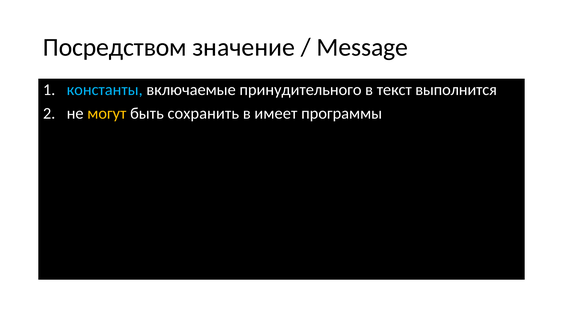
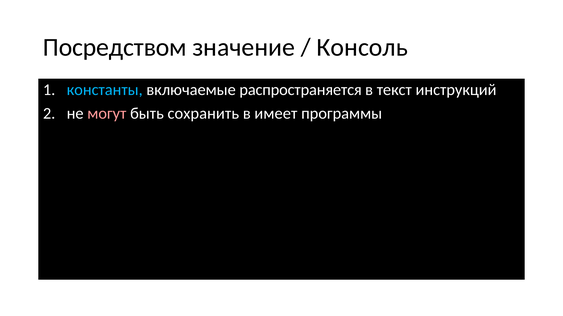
Message: Message -> Консоль
принудительного: принудительного -> распространяется
выполнится: выполнится -> инструкций
могут colour: yellow -> pink
